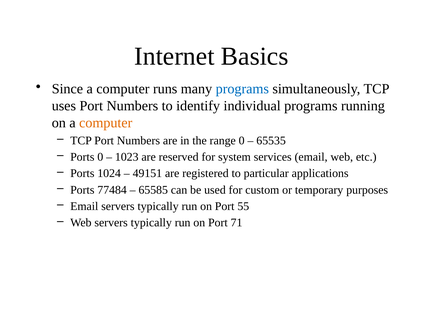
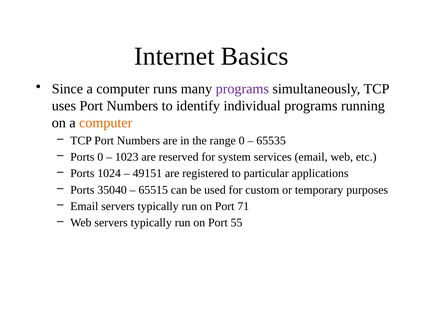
programs at (242, 89) colour: blue -> purple
77484: 77484 -> 35040
65585: 65585 -> 65515
55: 55 -> 71
71: 71 -> 55
